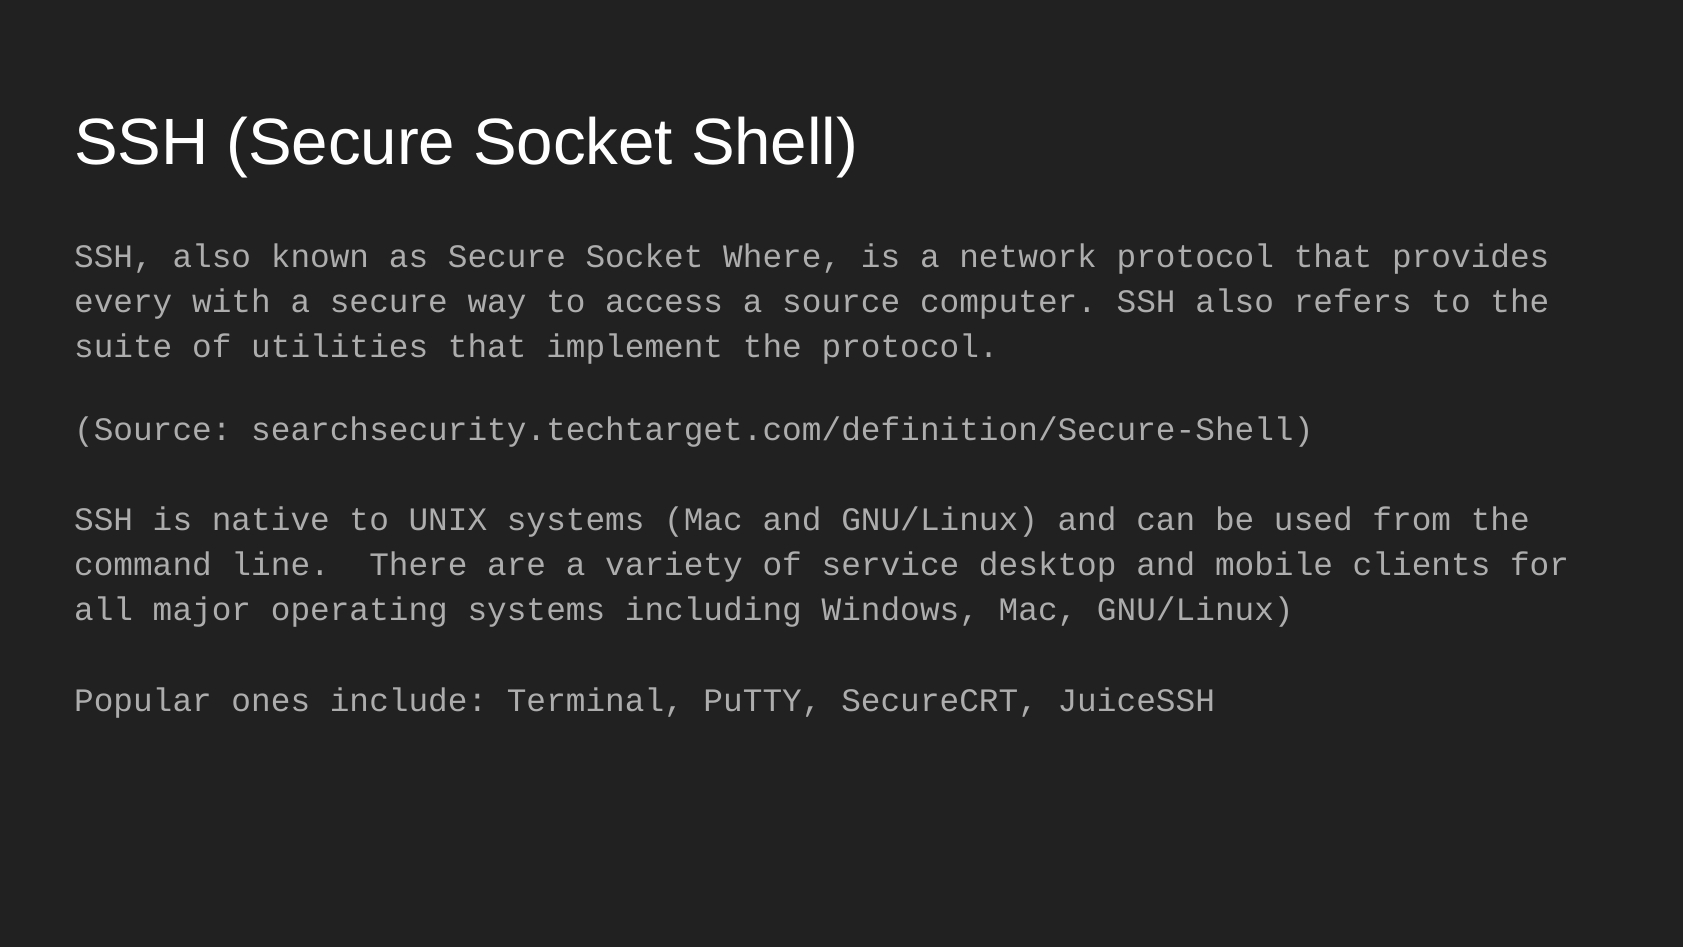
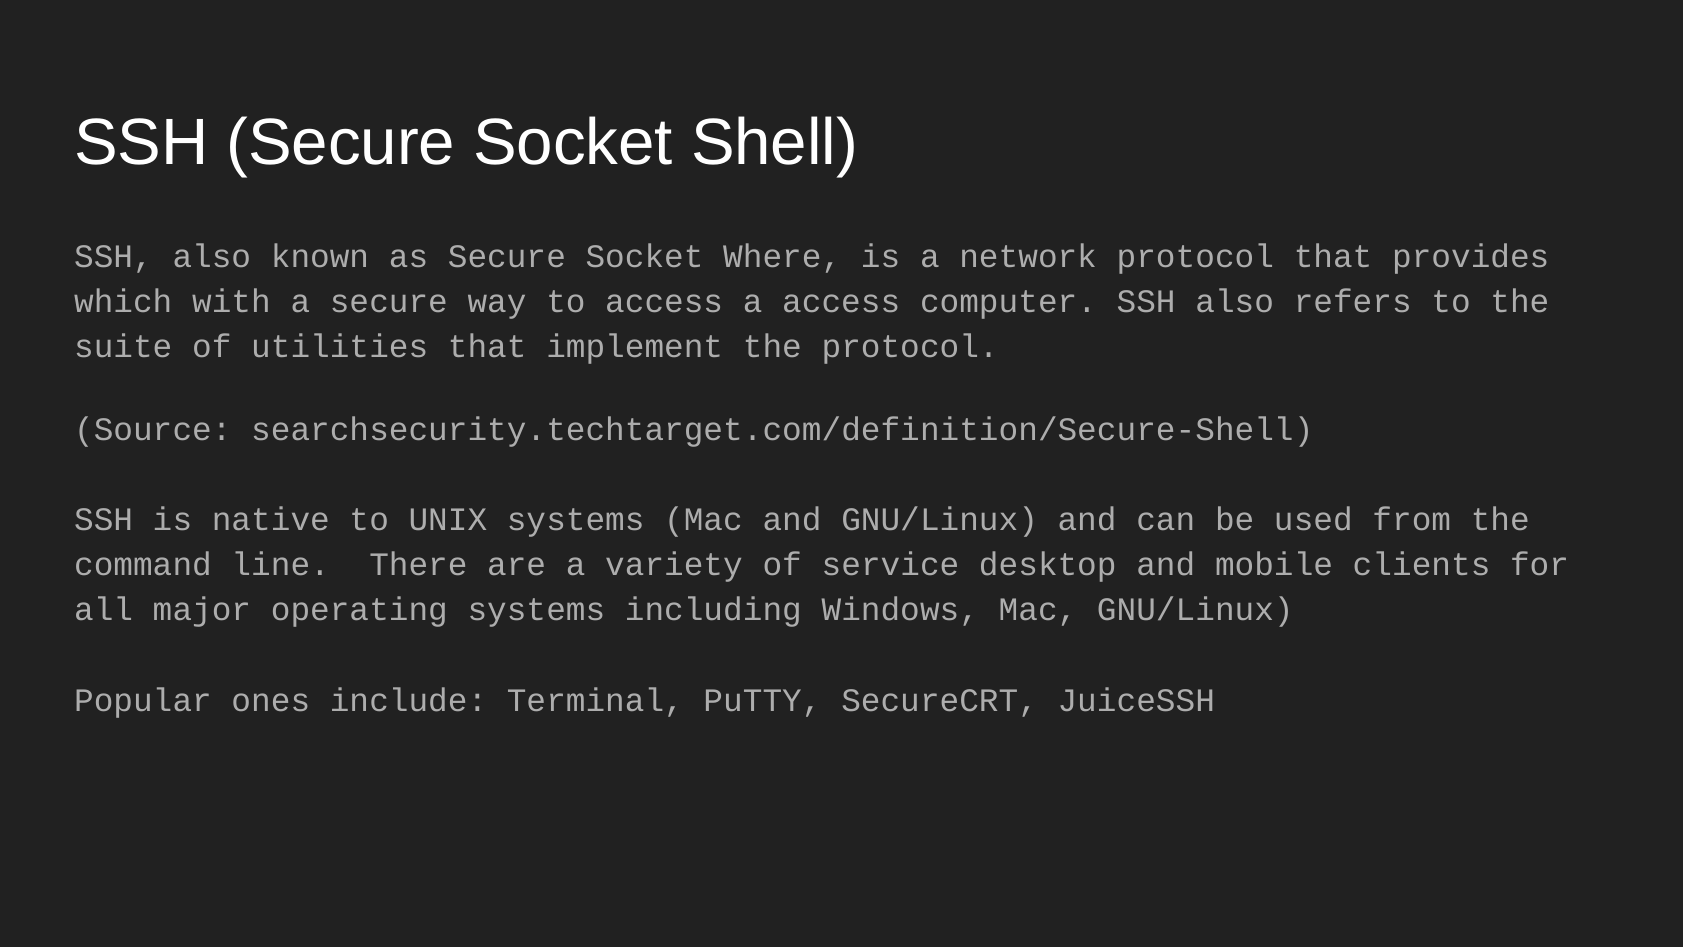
every: every -> which
a source: source -> access
